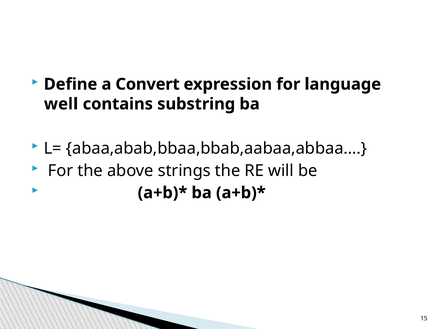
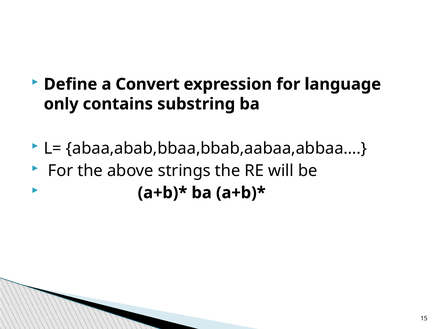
well: well -> only
